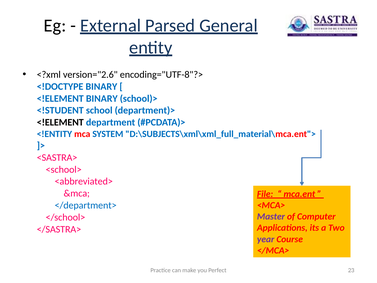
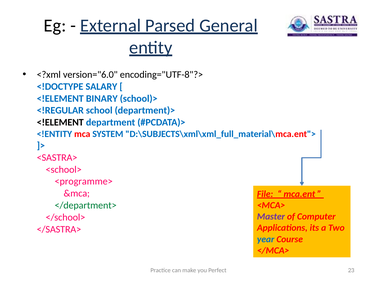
version="2.6: version="2.6 -> version="6.0
<!DOCTYPE BINARY: BINARY -> SALARY
<!STUDENT: <!STUDENT -> <!REGULAR
<abbreviated>: <abbreviated> -> <programme>
</department> colour: blue -> green
year colour: purple -> blue
